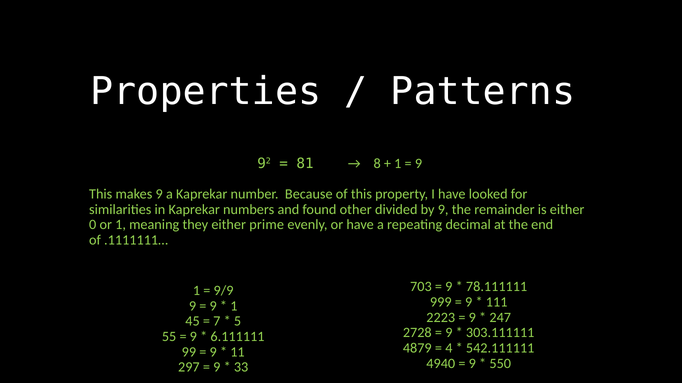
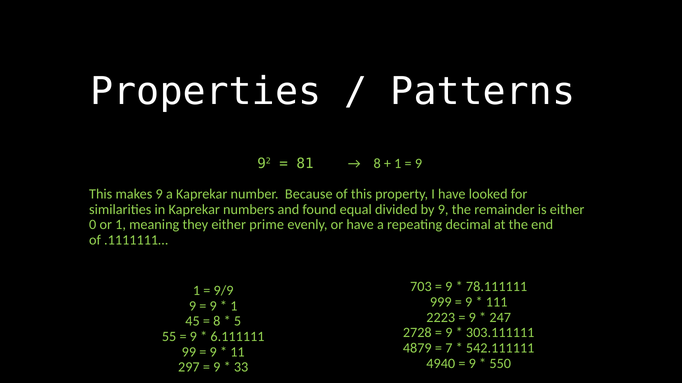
other: other -> equal
7 at (217, 322): 7 -> 8
4: 4 -> 7
